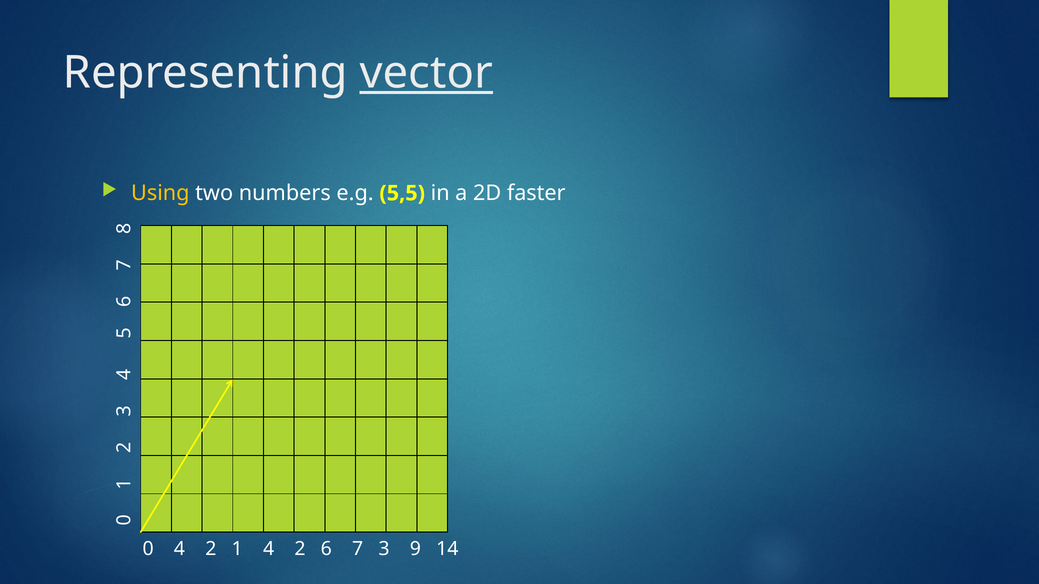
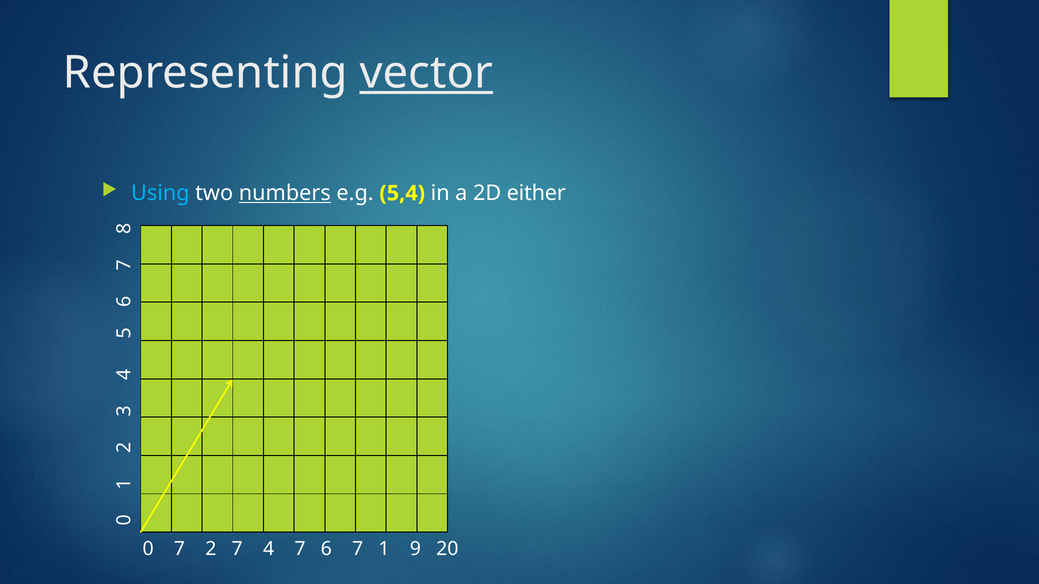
Using colour: yellow -> light blue
numbers underline: none -> present
5,5: 5,5 -> 5,4
faster: faster -> either
0 4: 4 -> 7
2 1: 1 -> 7
2 at (300, 549): 2 -> 7
7 3: 3 -> 1
14: 14 -> 20
